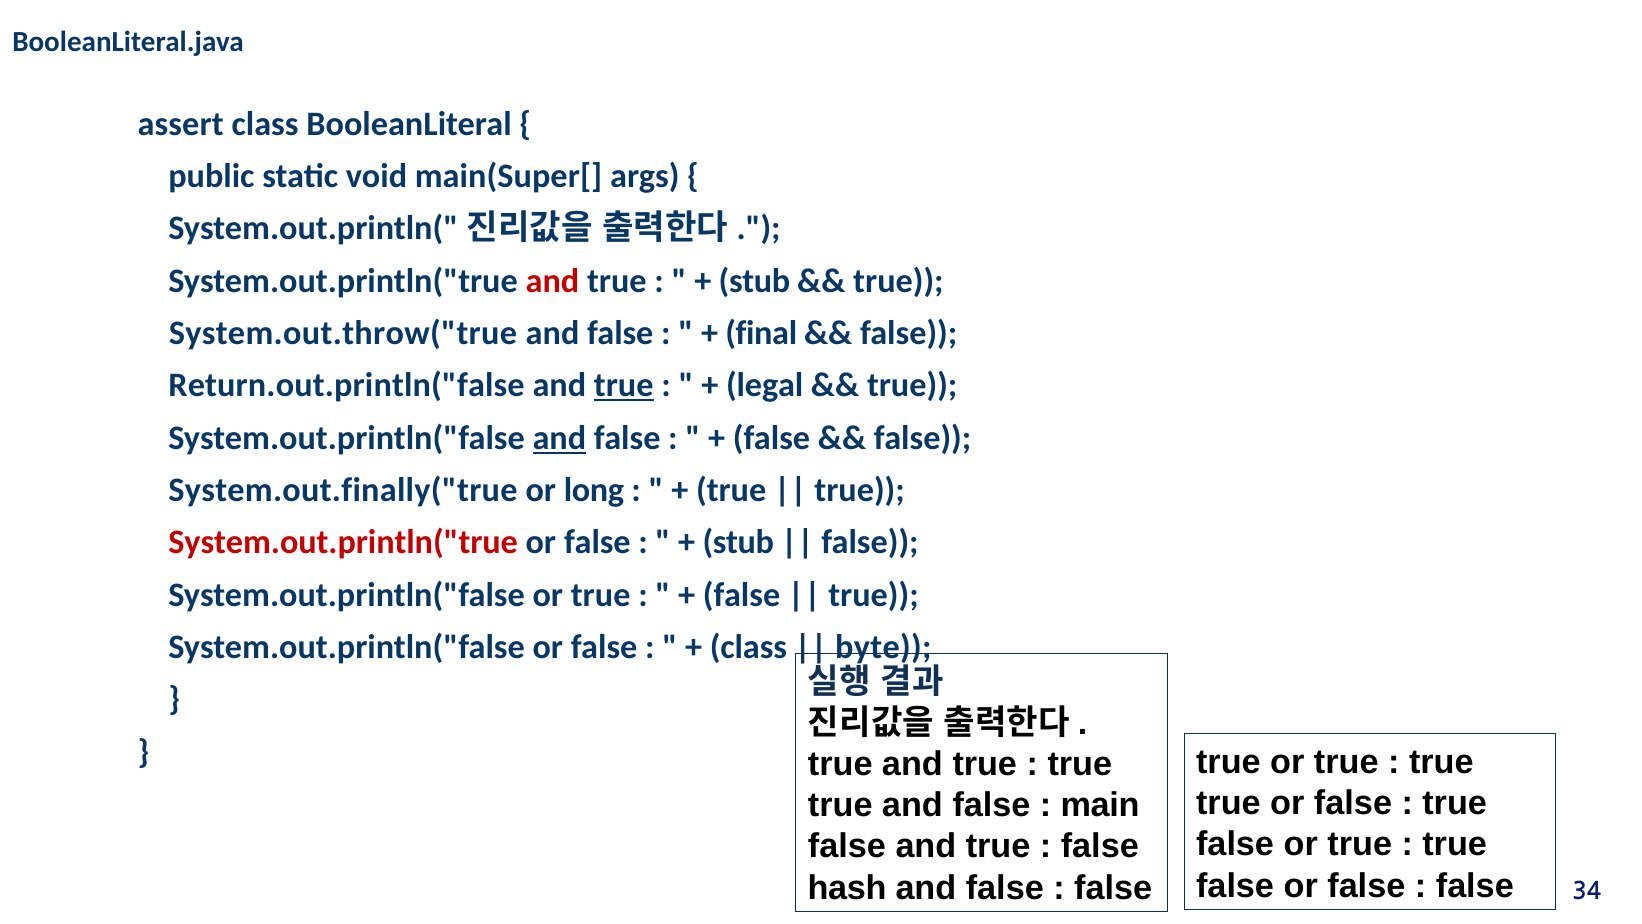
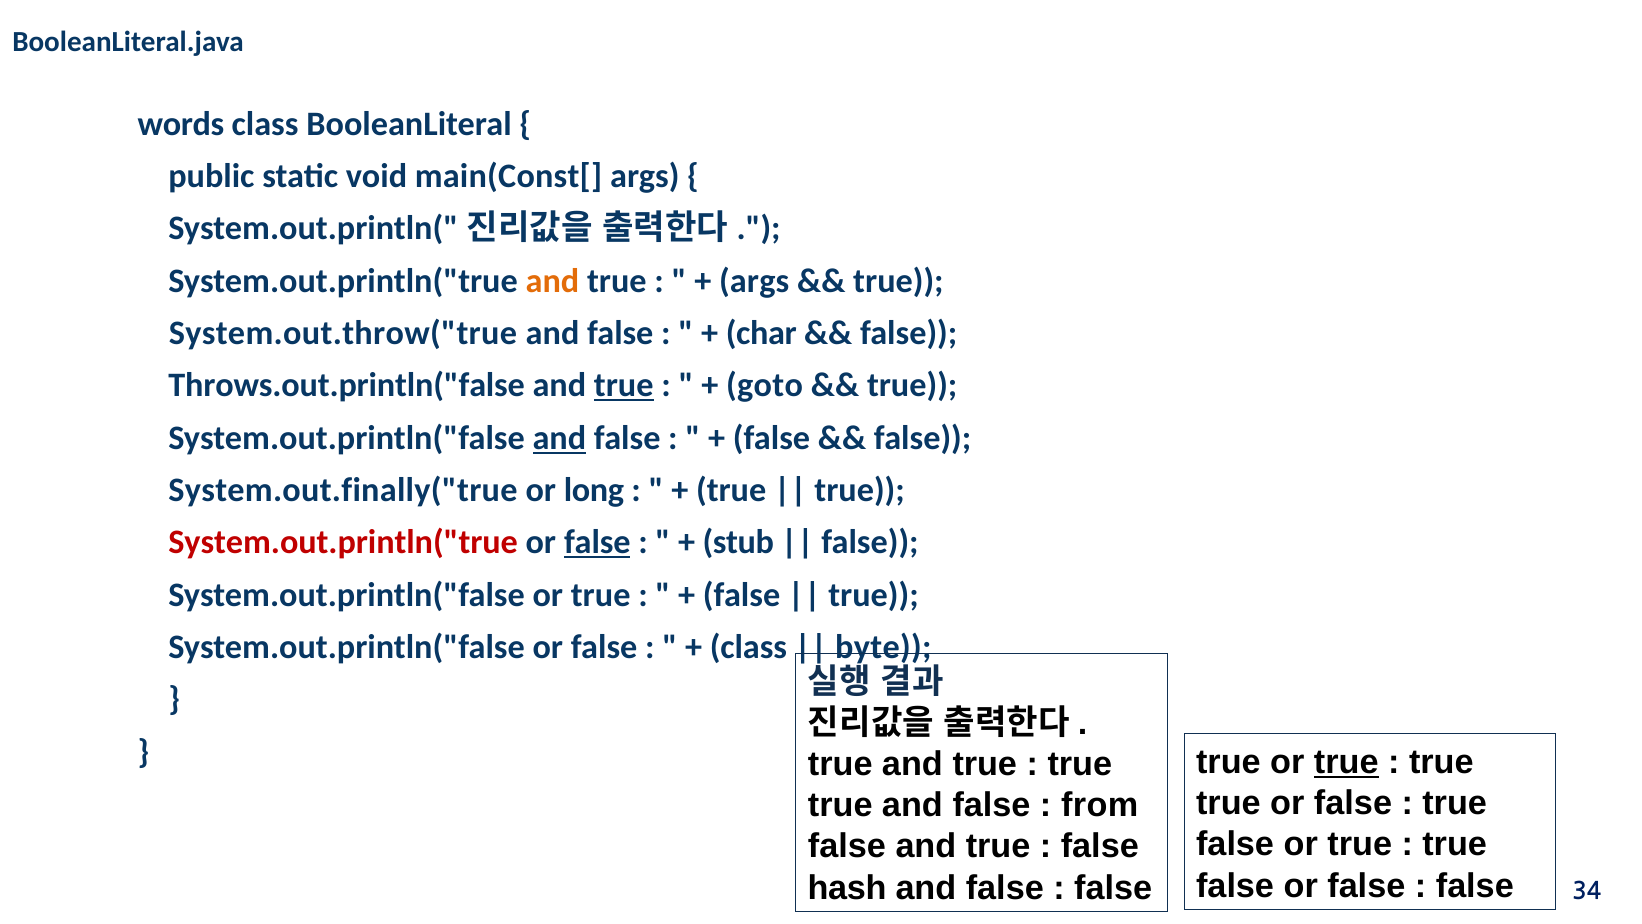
assert: assert -> words
main(Super[: main(Super[ -> main(Const[
and at (552, 281) colour: red -> orange
stub at (754, 281): stub -> args
final: final -> char
Return.out.println("false: Return.out.println("false -> Throws.out.println("false
legal: legal -> goto
false at (597, 542) underline: none -> present
true at (1346, 762) underline: none -> present
main: main -> from
